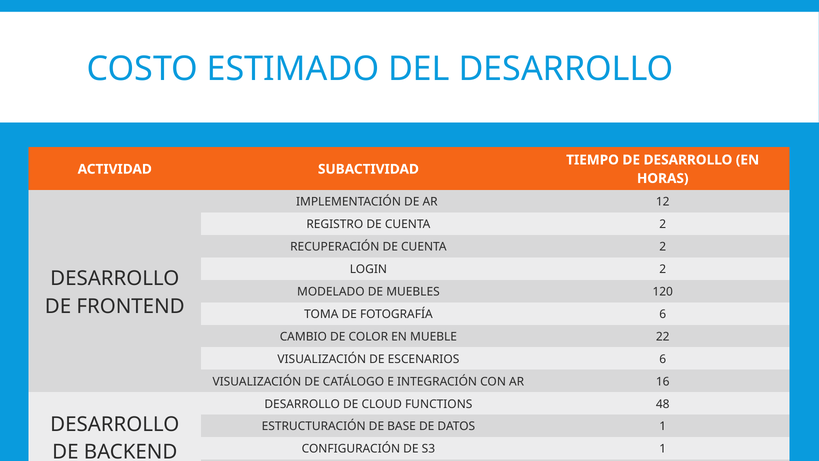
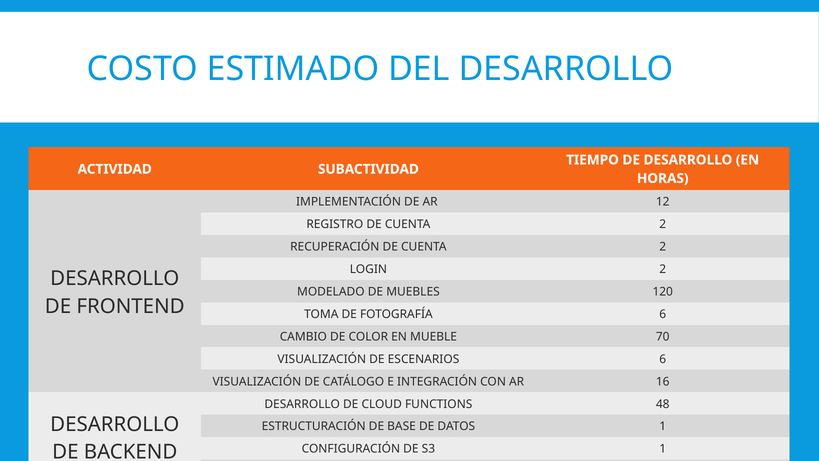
22: 22 -> 70
